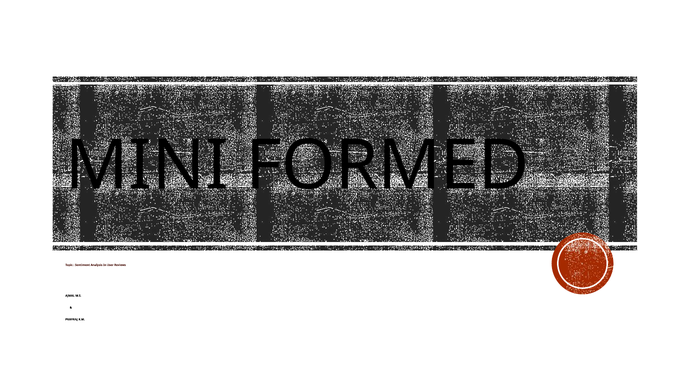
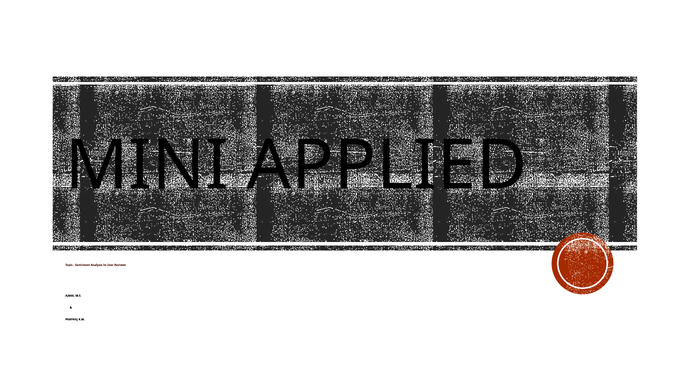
FORMED: FORMED -> APPLIED
